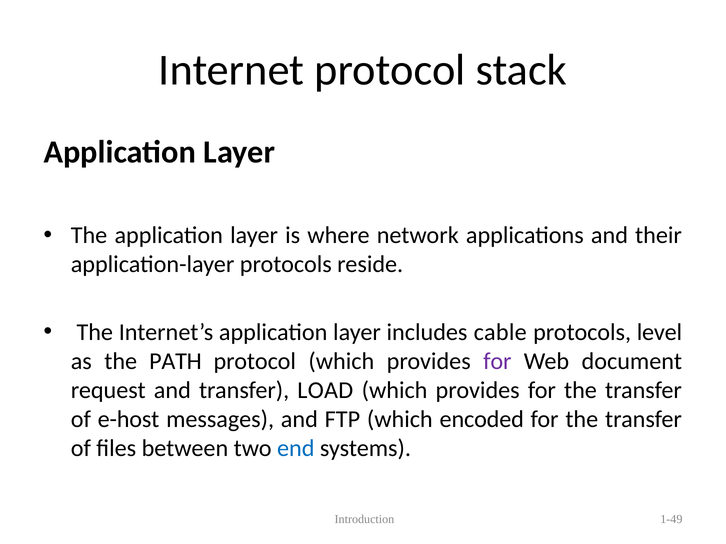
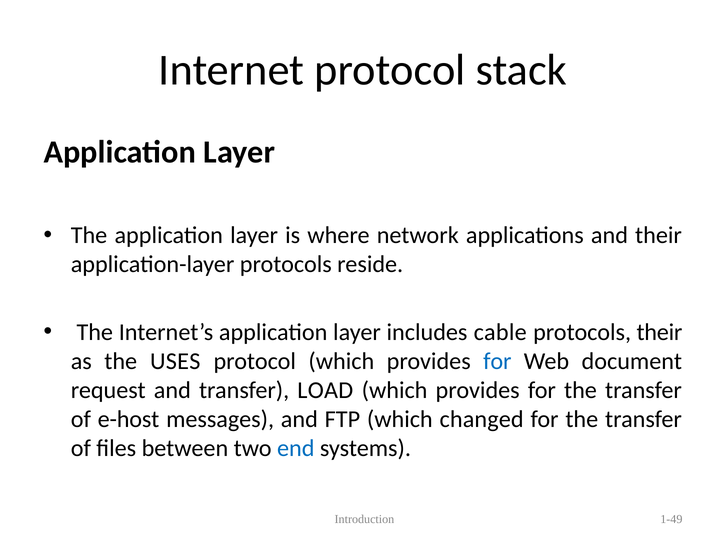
protocols level: level -> their
PATH: PATH -> USES
for at (497, 361) colour: purple -> blue
encoded: encoded -> changed
